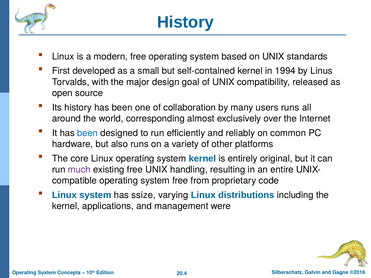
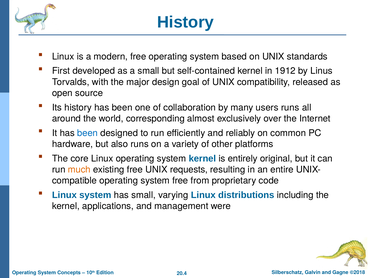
1994: 1994 -> 1912
much colour: purple -> orange
handling: handling -> requests
has ssize: ssize -> small
